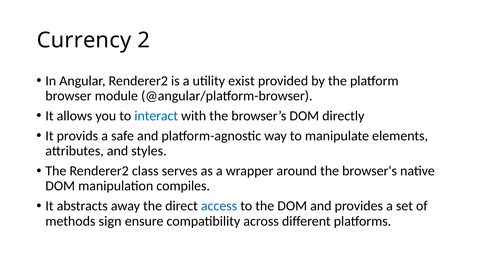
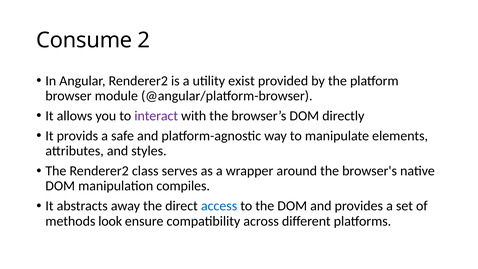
Currency: Currency -> Consume
interact colour: blue -> purple
sign: sign -> look
